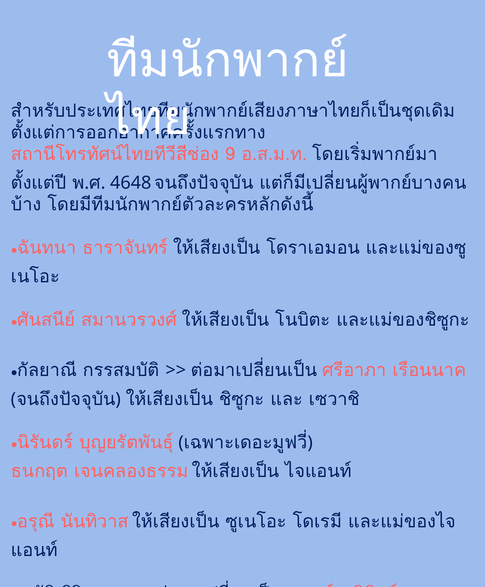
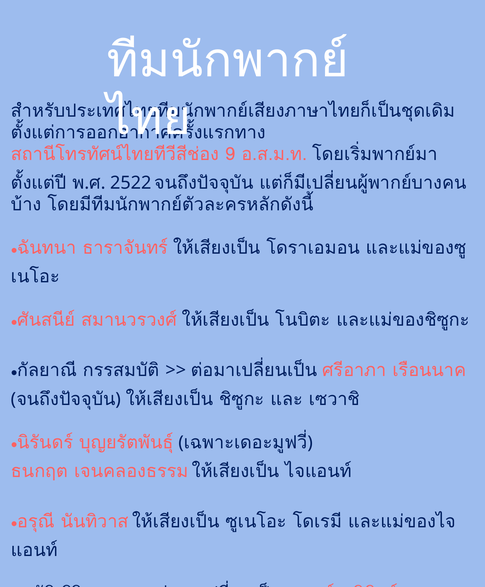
4648: 4648 -> 2522
